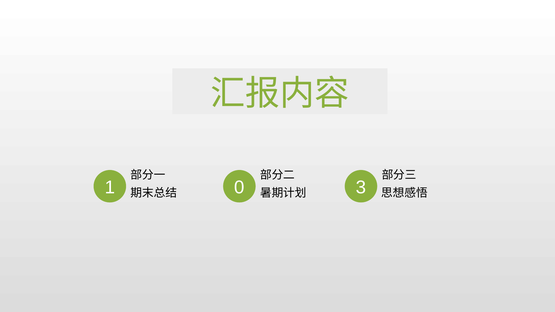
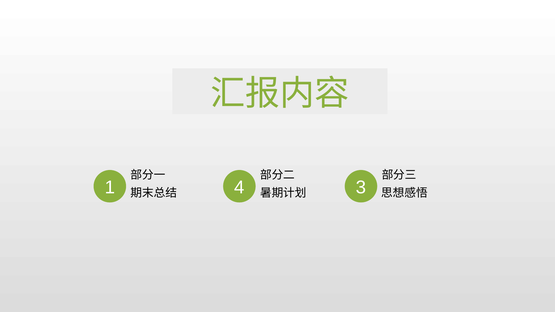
0: 0 -> 4
